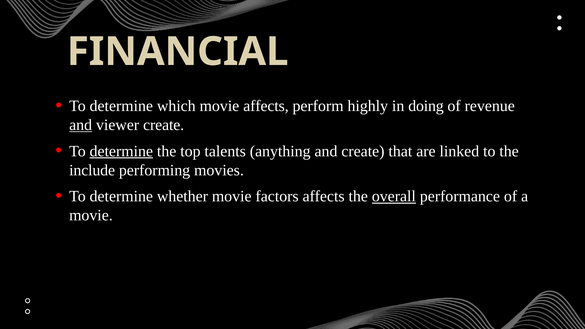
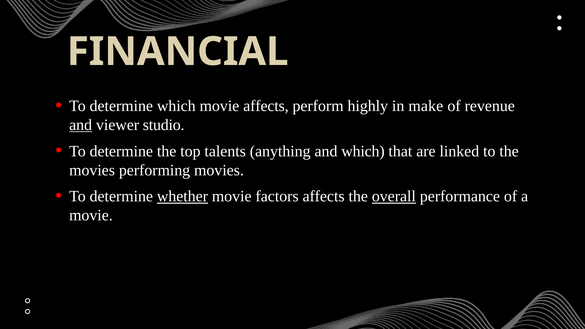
doing: doing -> make
viewer create: create -> studio
determine at (121, 151) underline: present -> none
and create: create -> which
include at (92, 170): include -> movies
whether underline: none -> present
